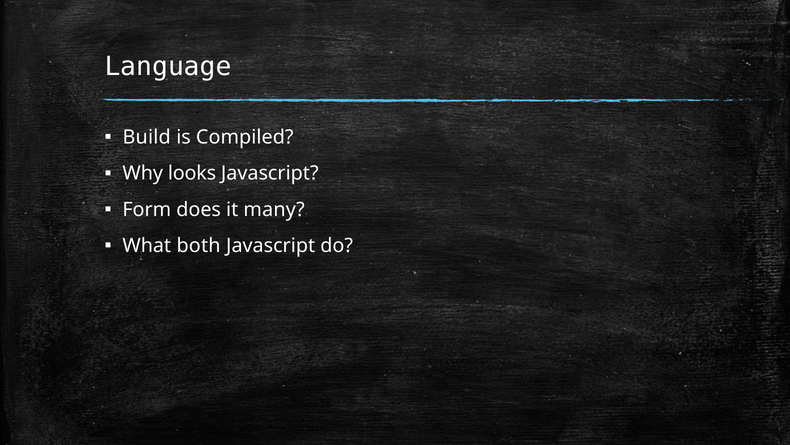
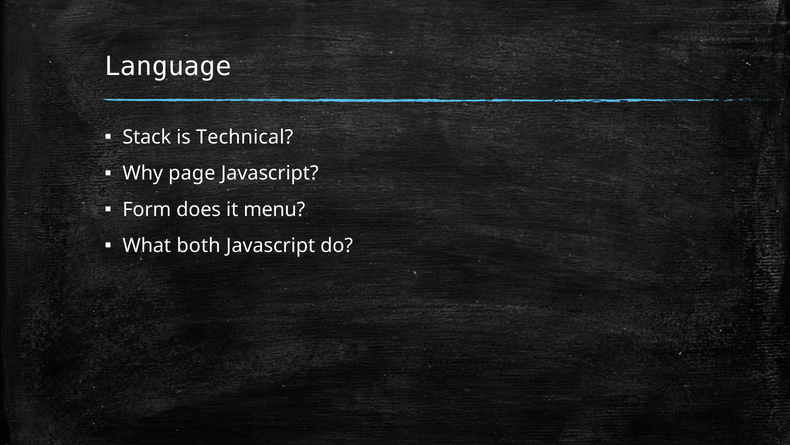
Build: Build -> Stack
Compiled: Compiled -> Technical
looks: looks -> page
many: many -> menu
